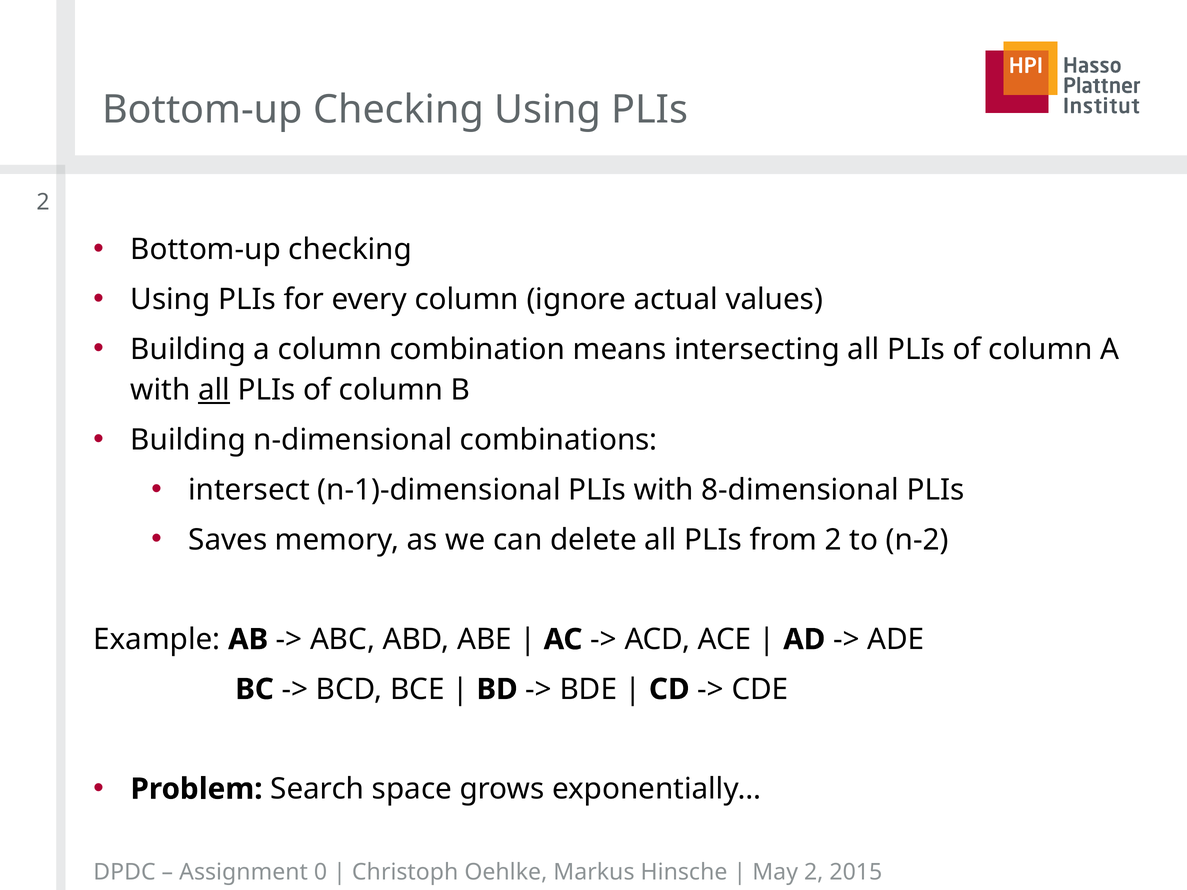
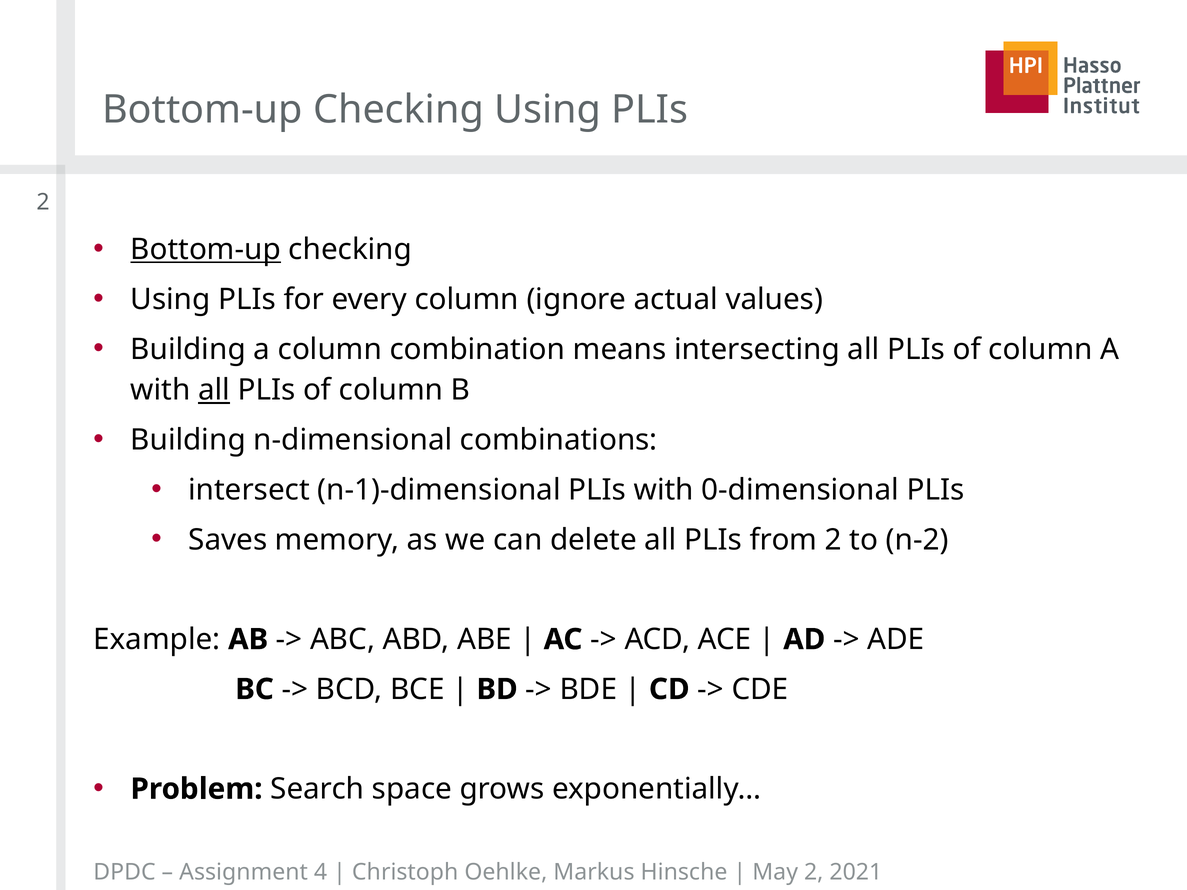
Bottom-up at (206, 250) underline: none -> present
8-dimensional: 8-dimensional -> 0-dimensional
0: 0 -> 4
2015: 2015 -> 2021
